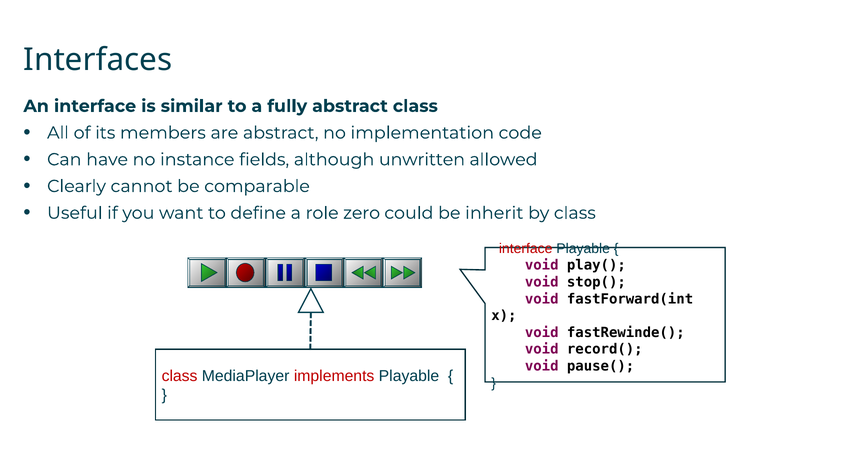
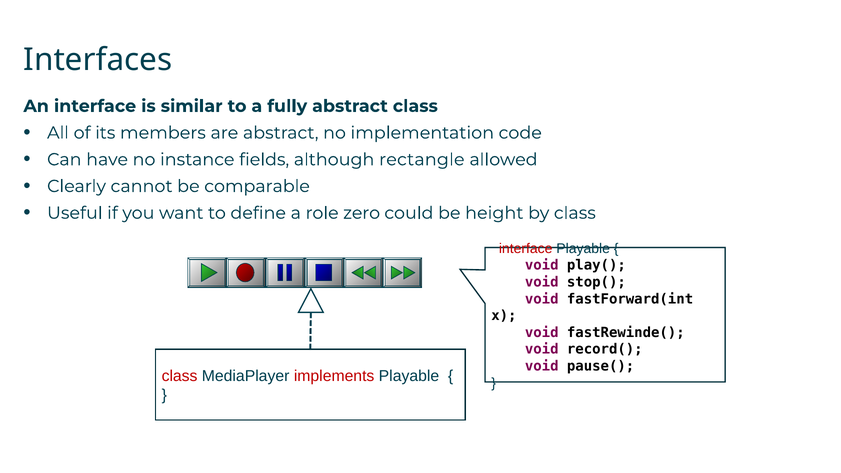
unwritten: unwritten -> rectangle
inherit: inherit -> height
